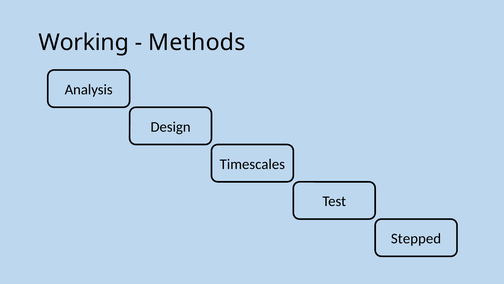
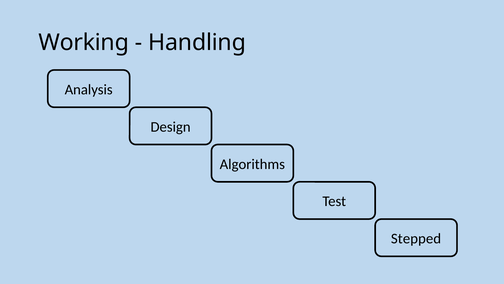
Methods: Methods -> Handling
Timescales: Timescales -> Algorithms
